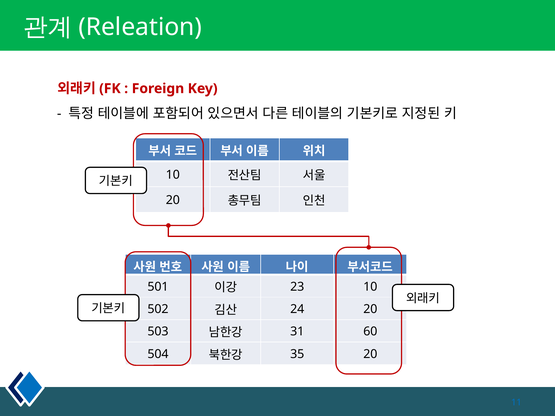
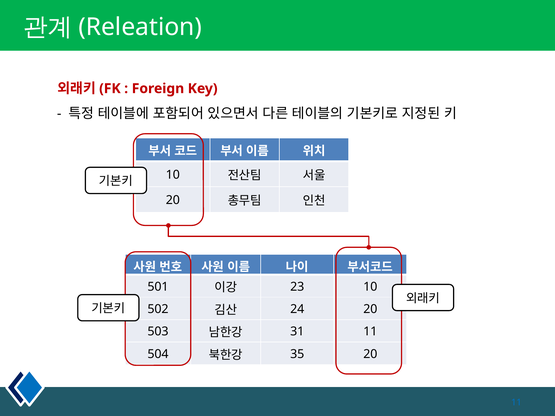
31 60: 60 -> 11
